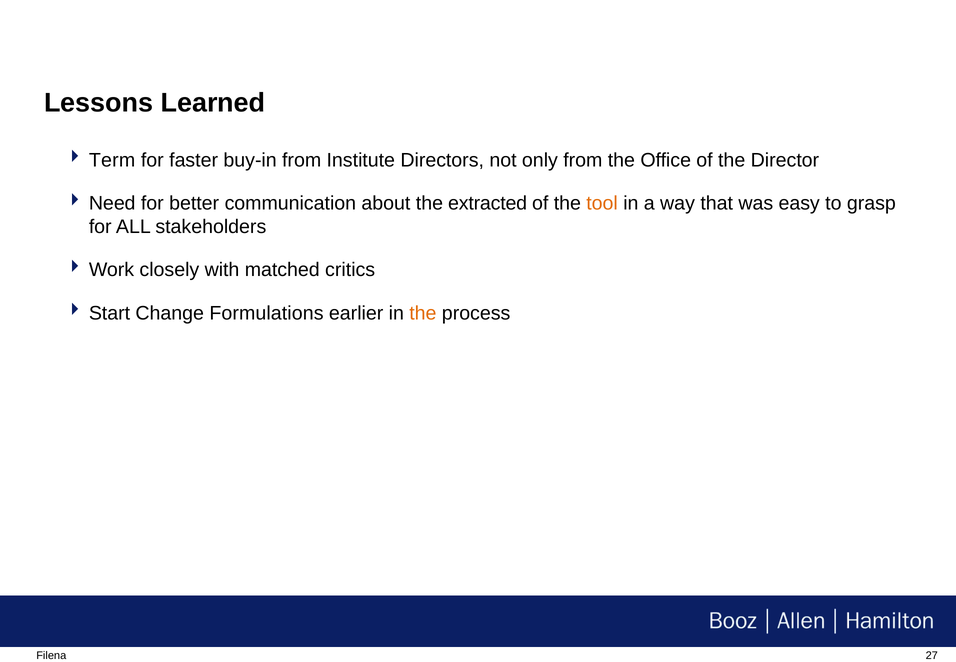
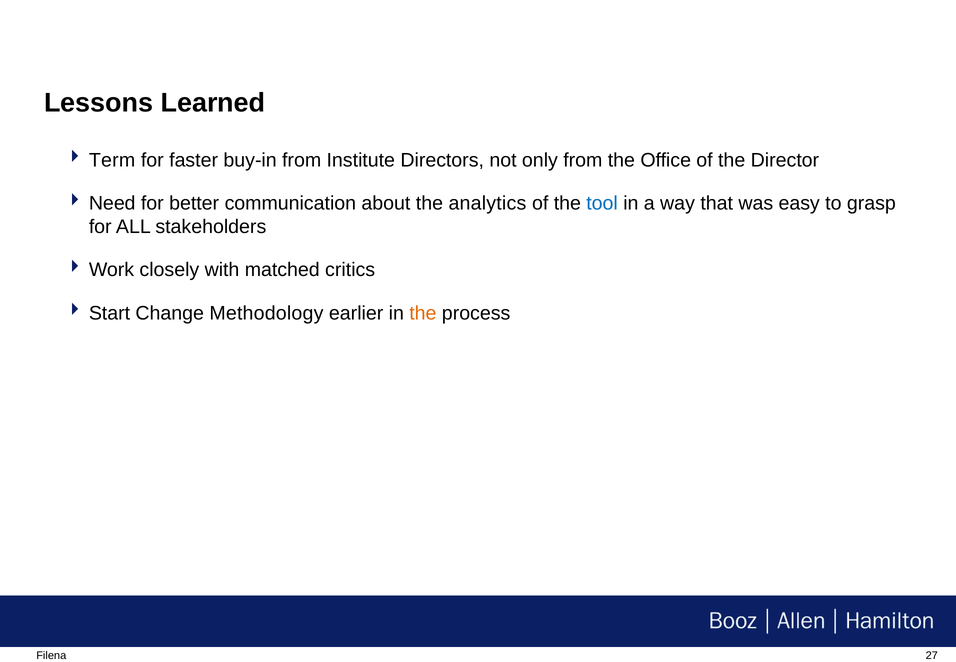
extracted: extracted -> analytics
tool colour: orange -> blue
Formulations: Formulations -> Methodology
